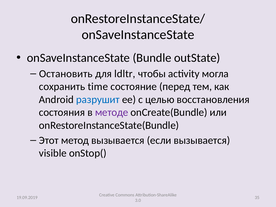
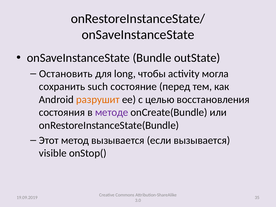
ldltr: ldltr -> long
time: time -> such
разрушит colour: blue -> orange
